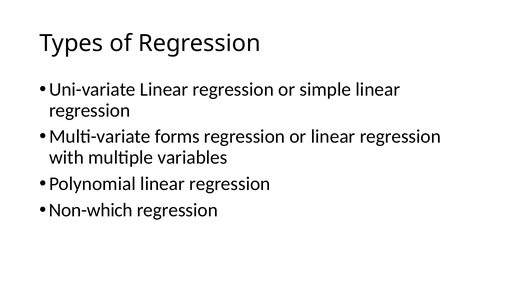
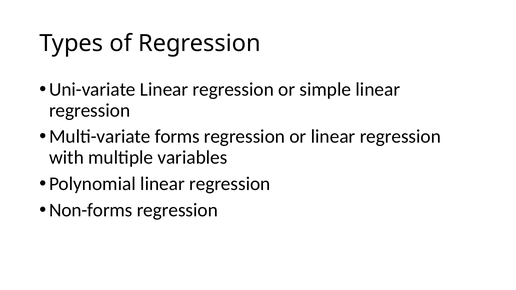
Non-which: Non-which -> Non-forms
